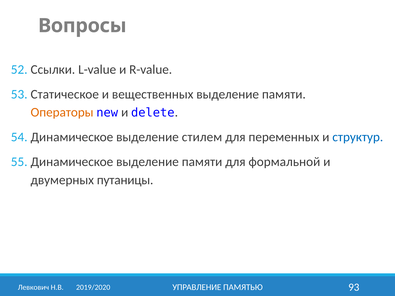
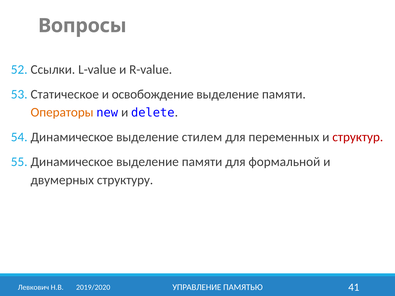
вещественных: вещественных -> освобождение
структур colour: blue -> red
путаницы: путаницы -> структуру
93: 93 -> 41
